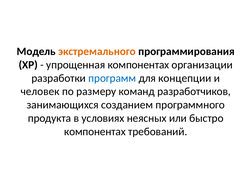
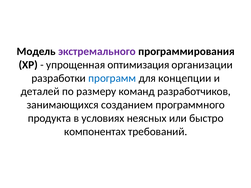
экстремального colour: orange -> purple
упрощенная компонентах: компонентах -> оптимизация
человек: человек -> деталей
